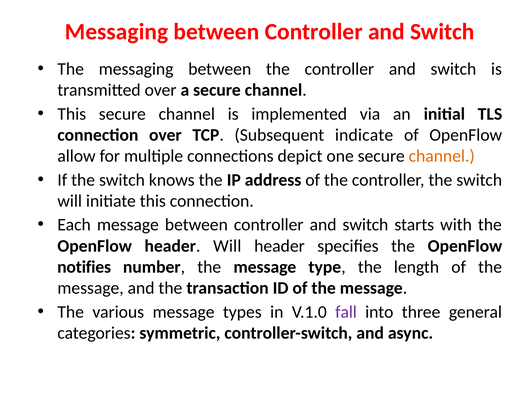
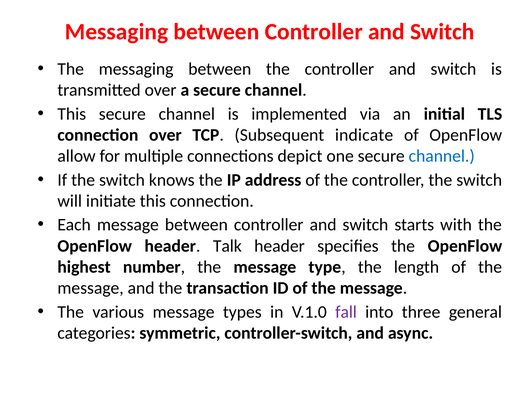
channel at (442, 156) colour: orange -> blue
header Will: Will -> Talk
notifies: notifies -> highest
